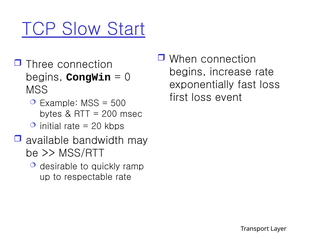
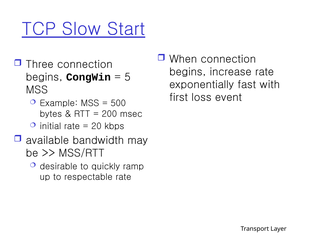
0: 0 -> 5
fast loss: loss -> with
